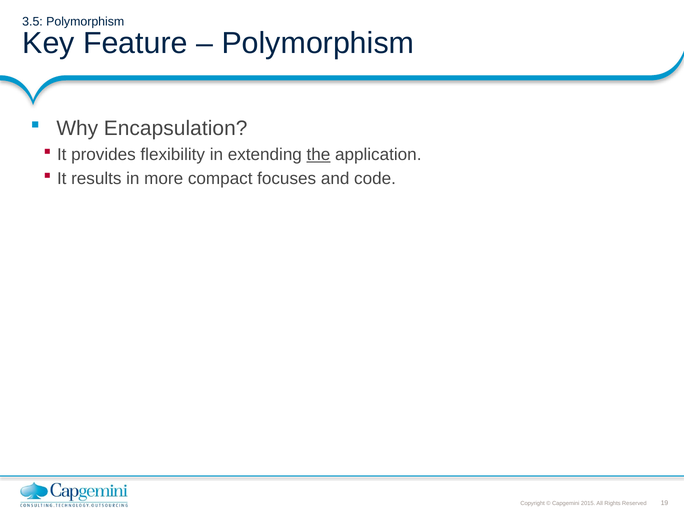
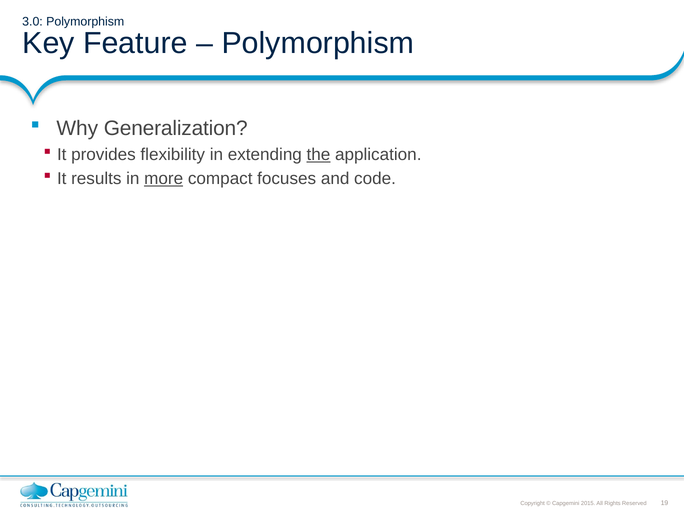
3.5: 3.5 -> 3.0
Encapsulation: Encapsulation -> Generalization
more underline: none -> present
